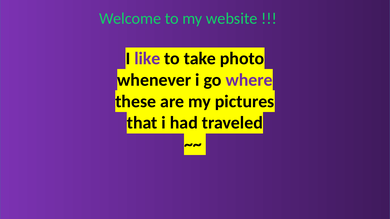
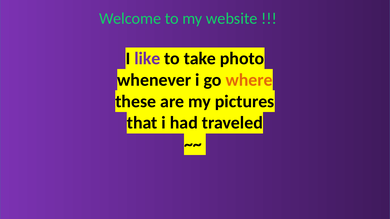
where colour: purple -> orange
